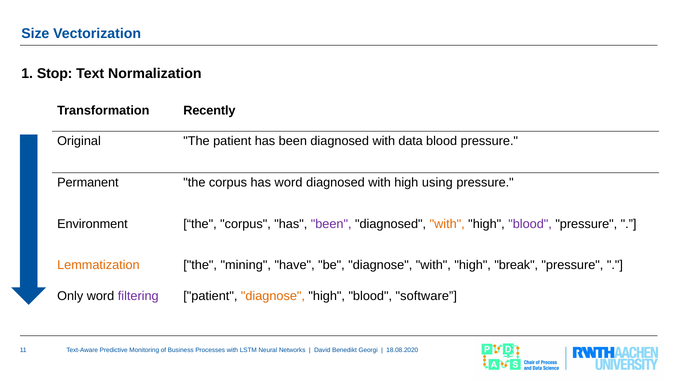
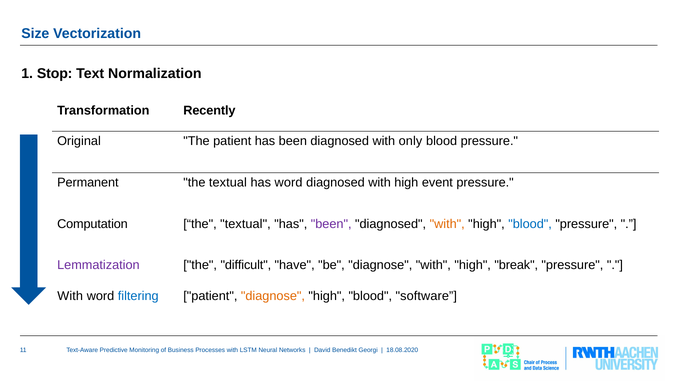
data: data -> only
corpus at (228, 182): corpus -> textual
using: using -> event
Environment: Environment -> Computation
corpus at (245, 224): corpus -> textual
blood at (530, 224) colour: purple -> blue
Lemmatization colour: orange -> purple
mining: mining -> difficult
Only at (70, 296): Only -> With
filtering colour: purple -> blue
